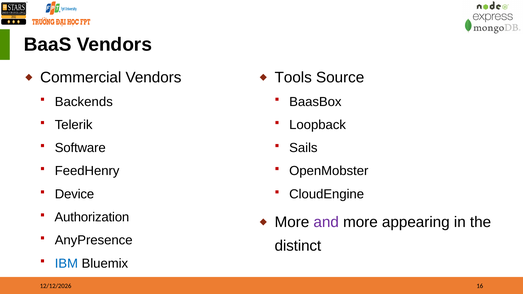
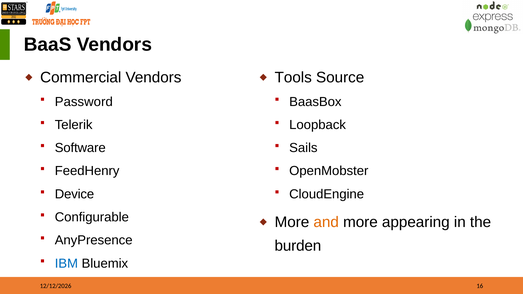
Backends: Backends -> Password
Authorization: Authorization -> Configurable
and colour: purple -> orange
distinct: distinct -> burden
